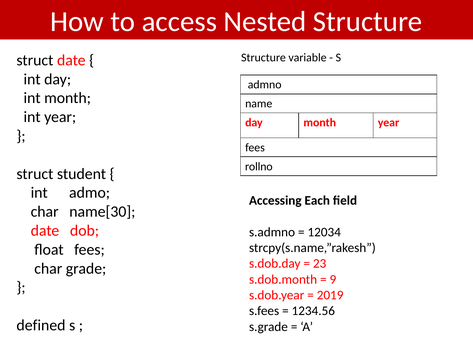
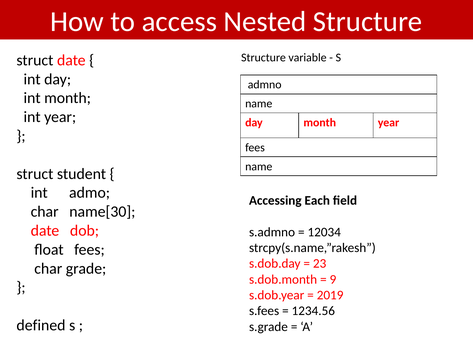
rollno at (259, 166): rollno -> name
